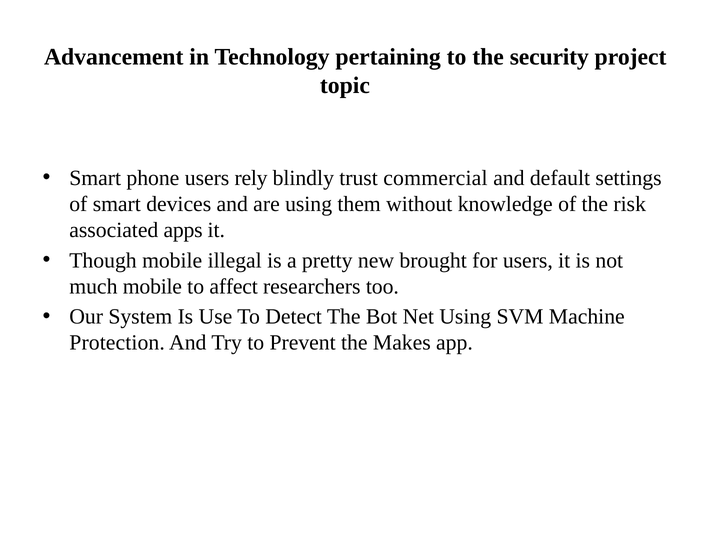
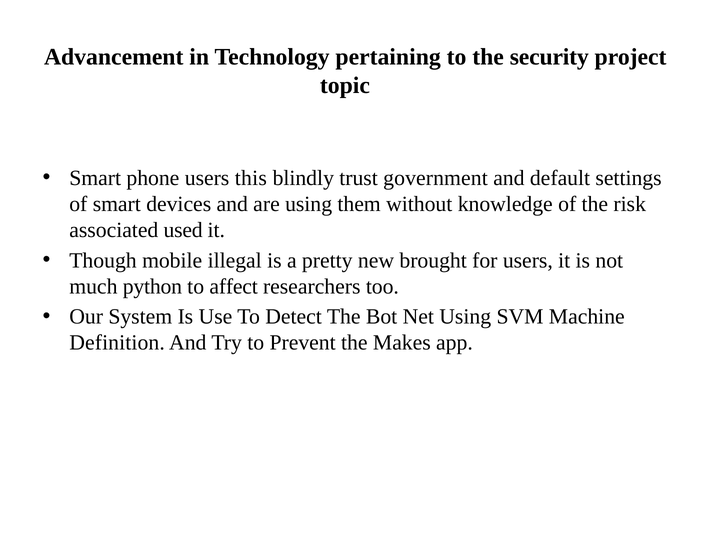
rely: rely -> this
commercial: commercial -> government
apps: apps -> used
much mobile: mobile -> python
Protection: Protection -> Definition
